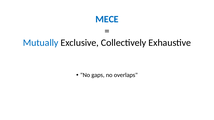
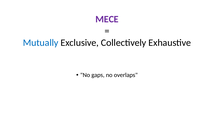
MECE colour: blue -> purple
